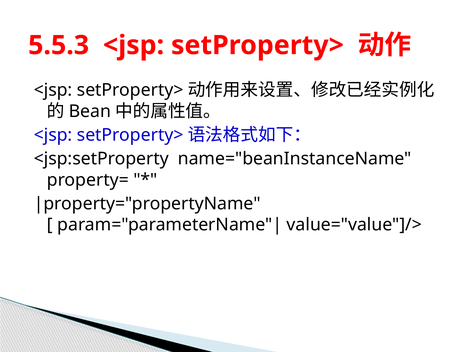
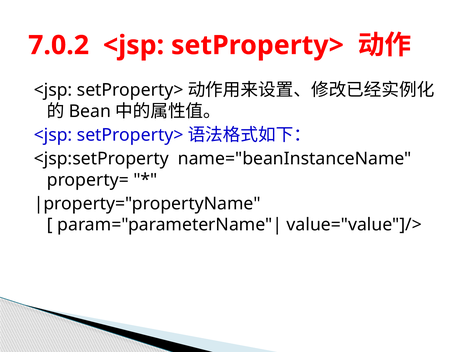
5.5.3: 5.5.3 -> 7.0.2
